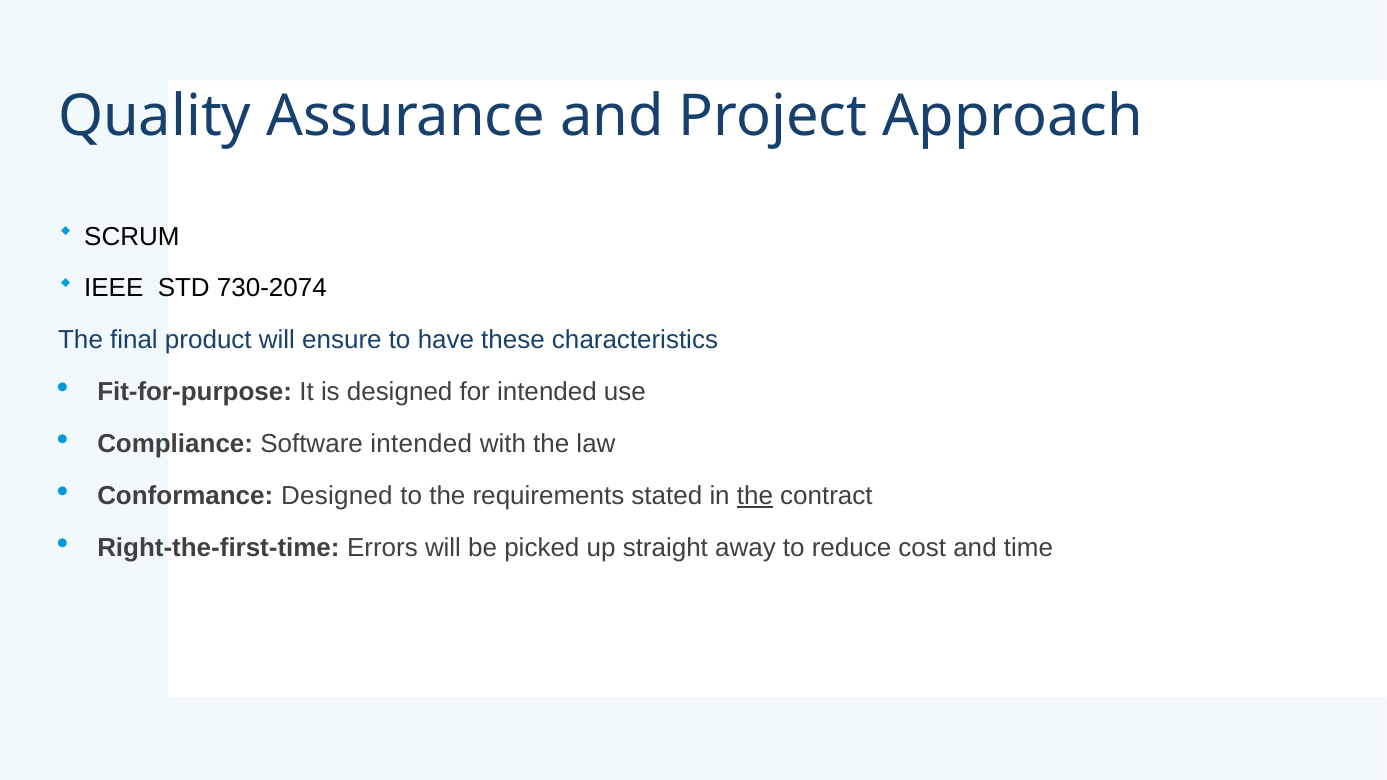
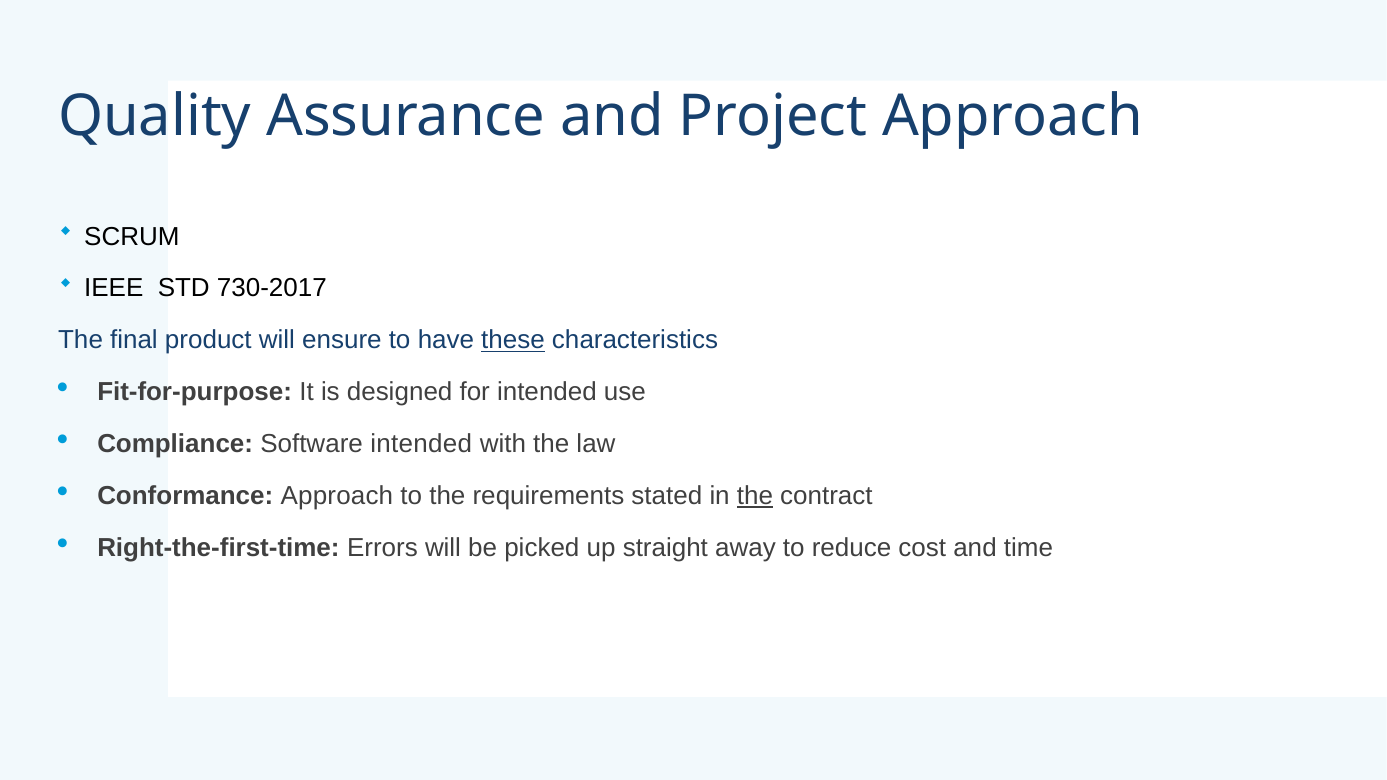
730-2074: 730-2074 -> 730-2017
these underline: none -> present
Conformance Designed: Designed -> Approach
